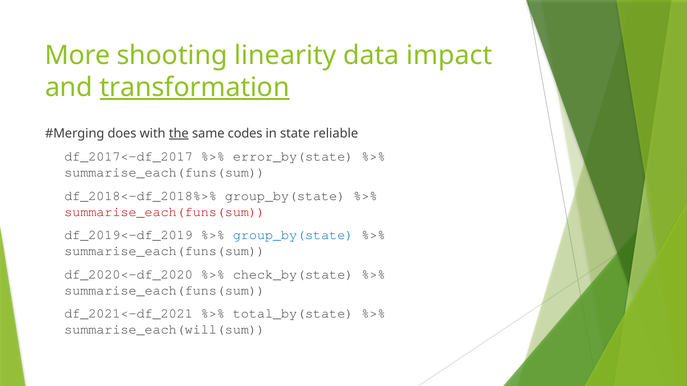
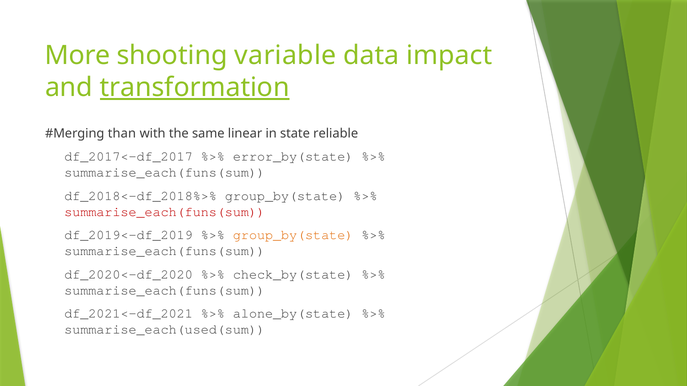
linearity: linearity -> variable
does: does -> than
the underline: present -> none
codes: codes -> linear
group_by(state at (293, 235) colour: blue -> orange
total_by(state: total_by(state -> alone_by(state
summarise_each(will(sum: summarise_each(will(sum -> summarise_each(used(sum
